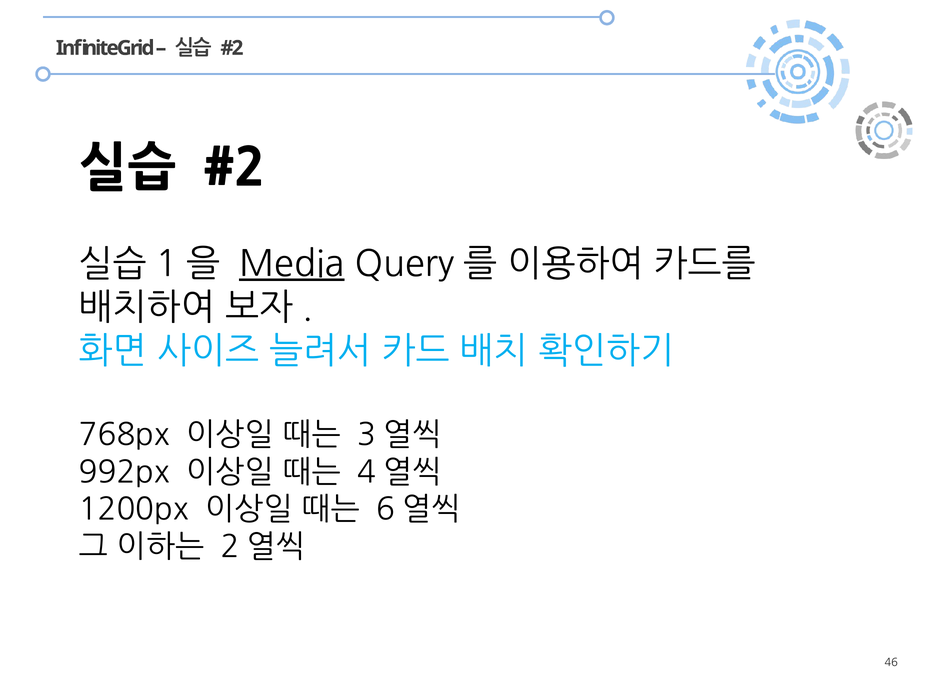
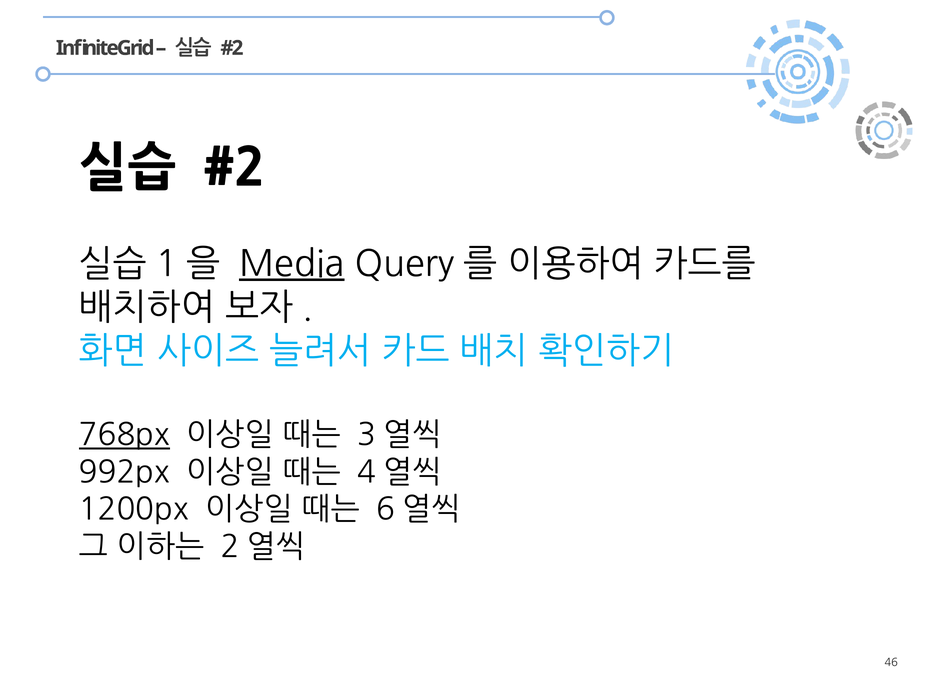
768px underline: none -> present
